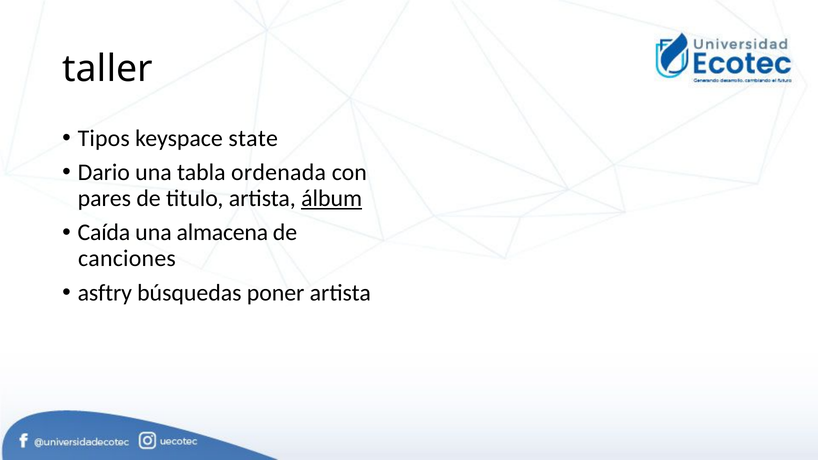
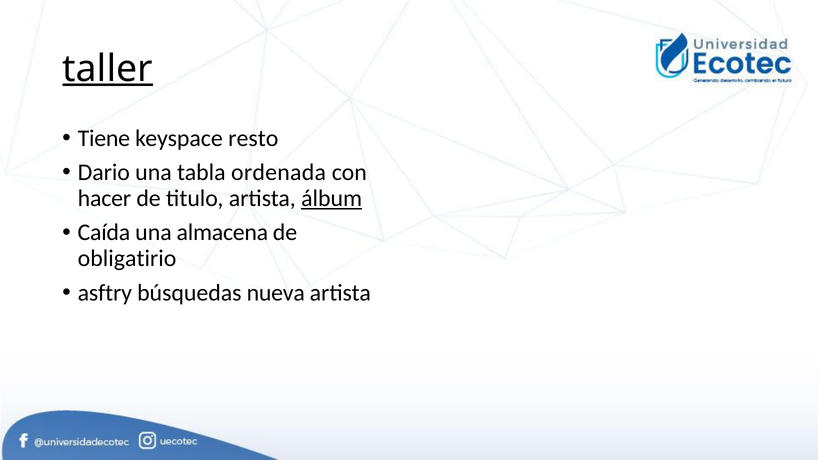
taller underline: none -> present
Tipos: Tipos -> Tiene
state: state -> resto
pares: pares -> hacer
canciones: canciones -> obligatirio
poner: poner -> nueva
